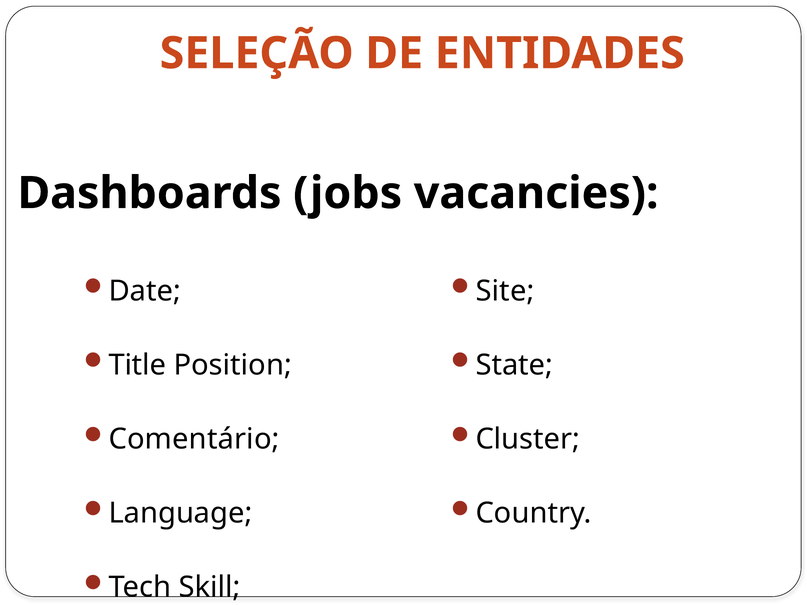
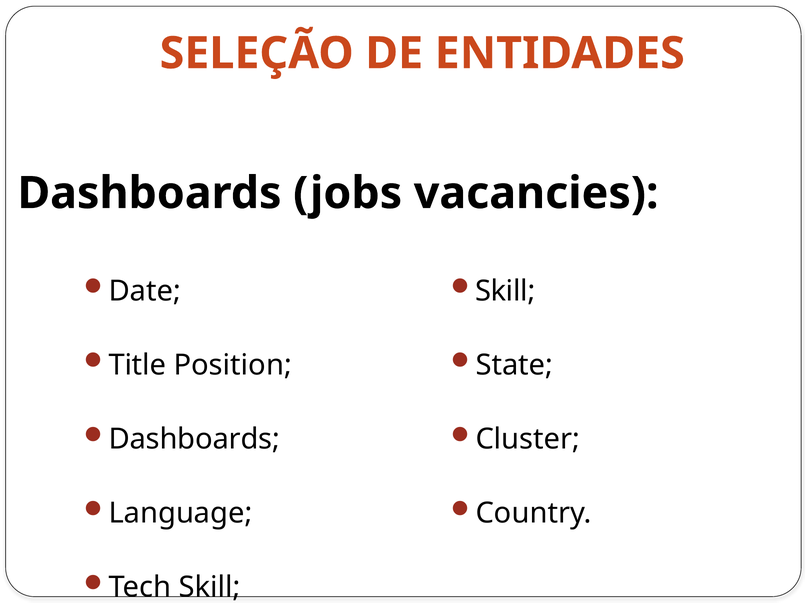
Site at (505, 291): Site -> Skill
Comentário at (194, 439): Comentário -> Dashboards
